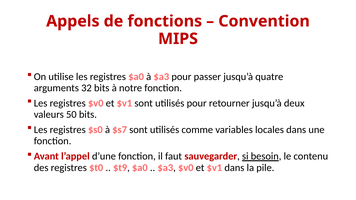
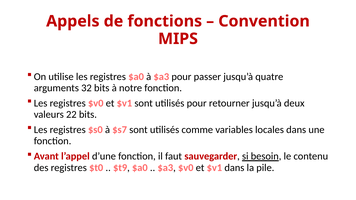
50: 50 -> 22
